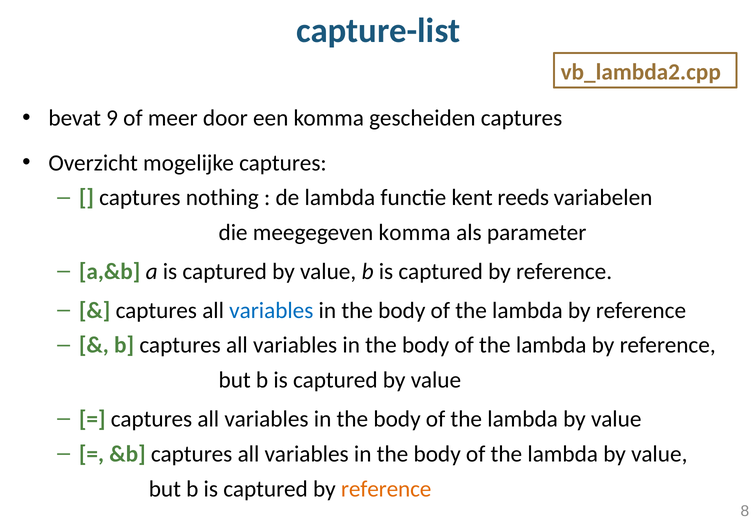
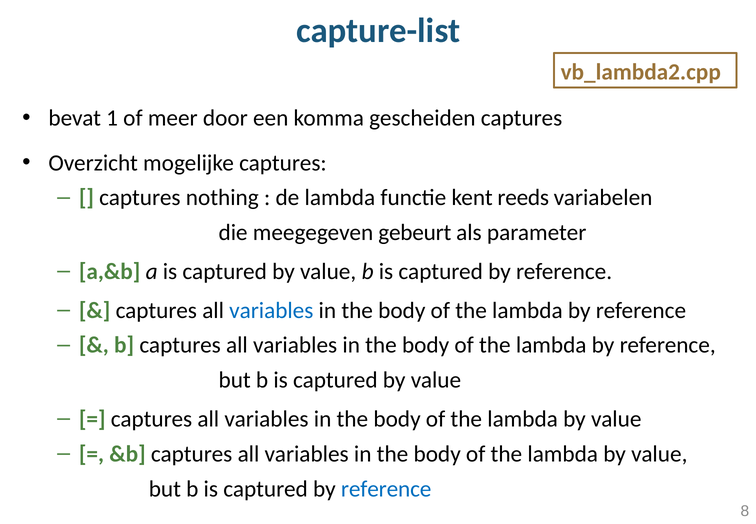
9: 9 -> 1
meegegeven komma: komma -> gebeurt
reference at (386, 488) colour: orange -> blue
